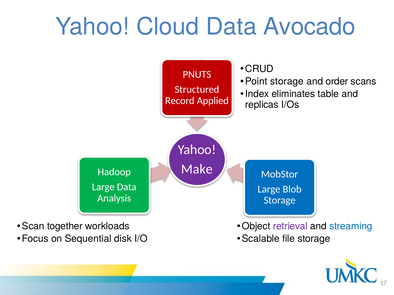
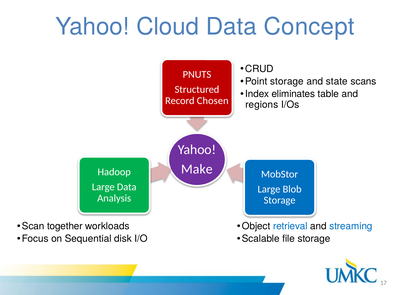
Avocado: Avocado -> Concept
order: order -> state
Applied: Applied -> Chosen
replicas: replicas -> regions
retrieval colour: purple -> blue
